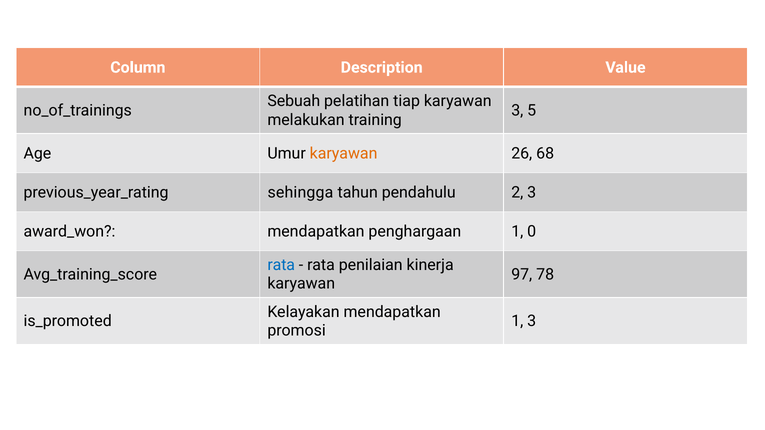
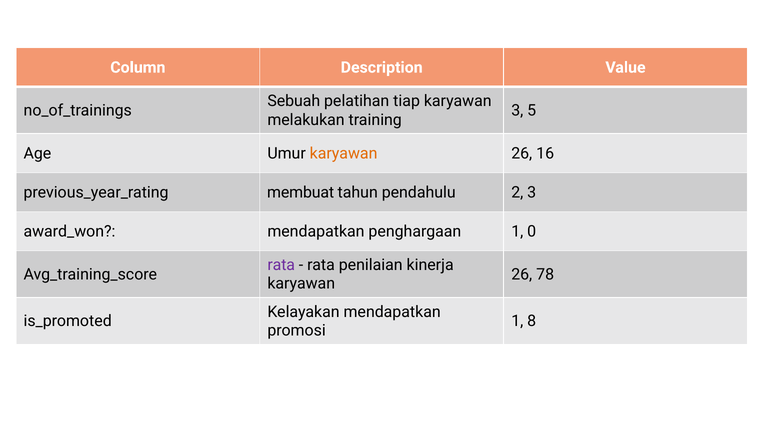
68: 68 -> 16
sehingga: sehingga -> membuat
rata at (281, 265) colour: blue -> purple
97 at (522, 275): 97 -> 26
1 3: 3 -> 8
